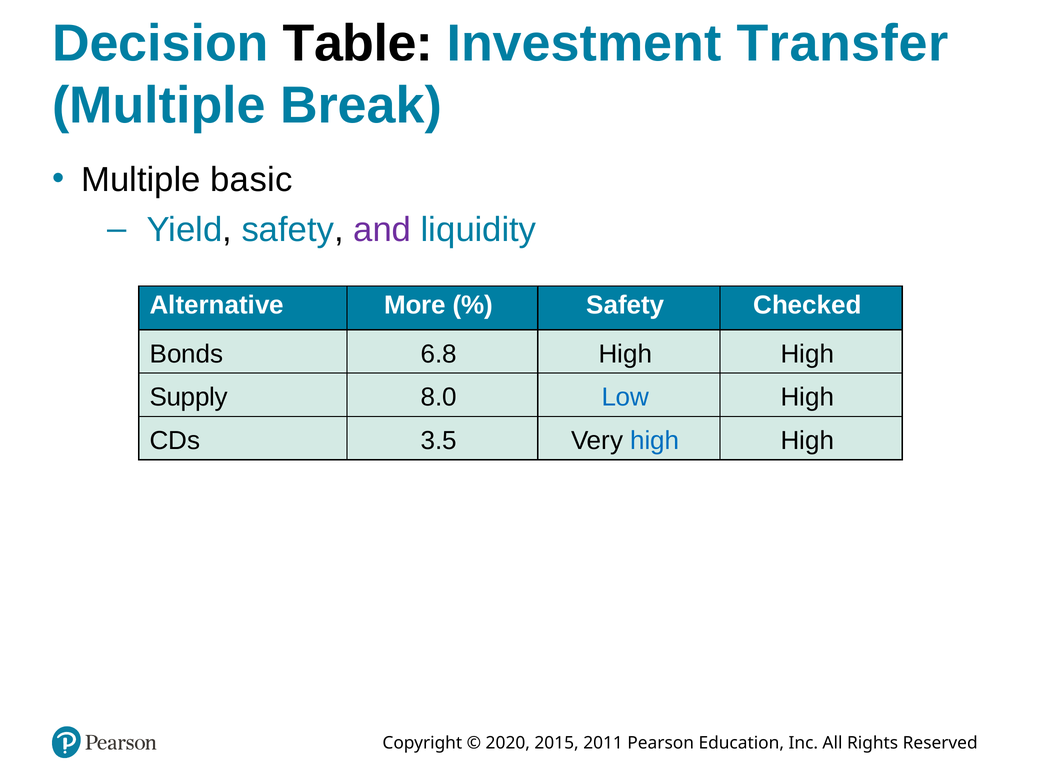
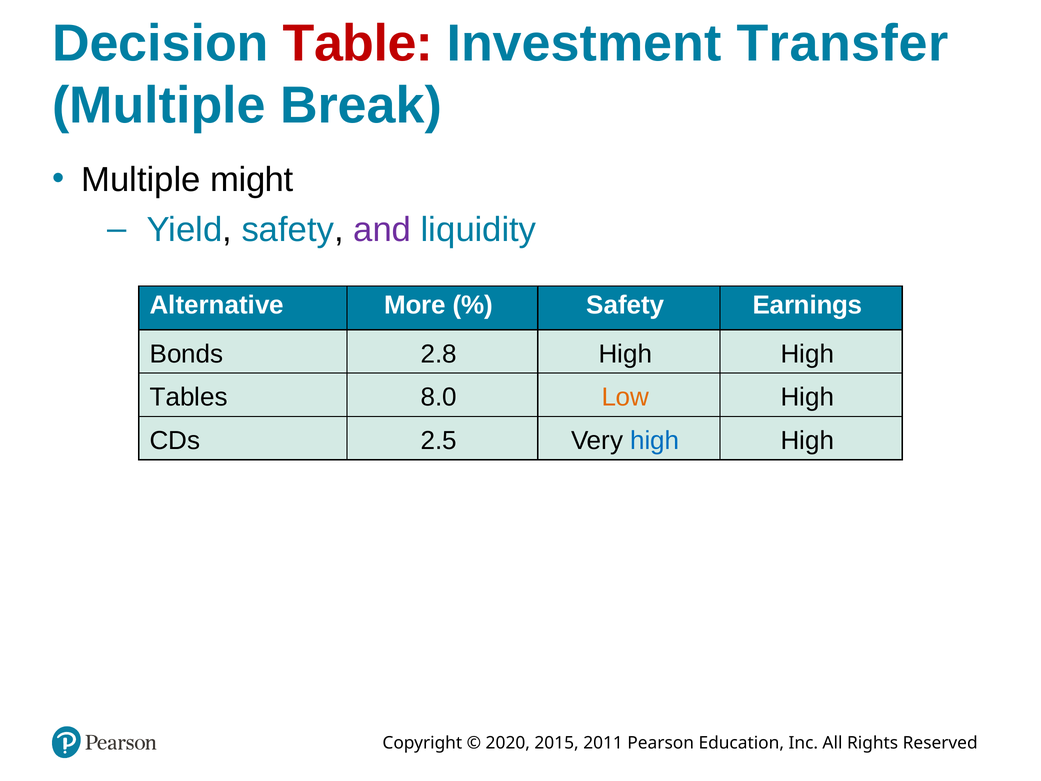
Table colour: black -> red
basic: basic -> might
Checked: Checked -> Earnings
6.8: 6.8 -> 2.8
Supply: Supply -> Tables
Low colour: blue -> orange
3.5: 3.5 -> 2.5
